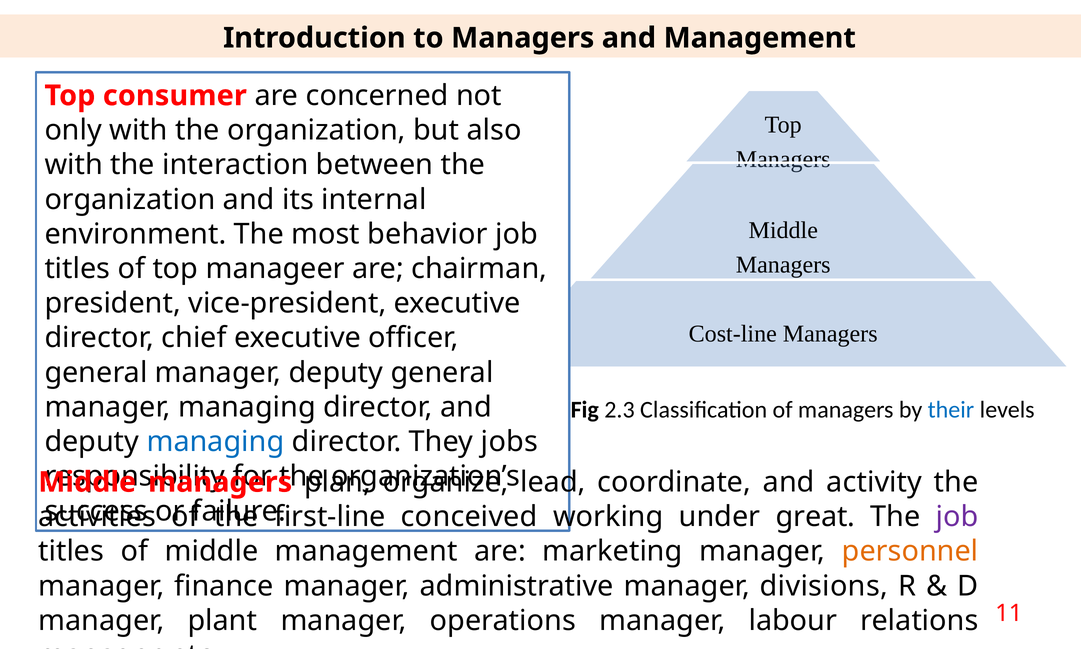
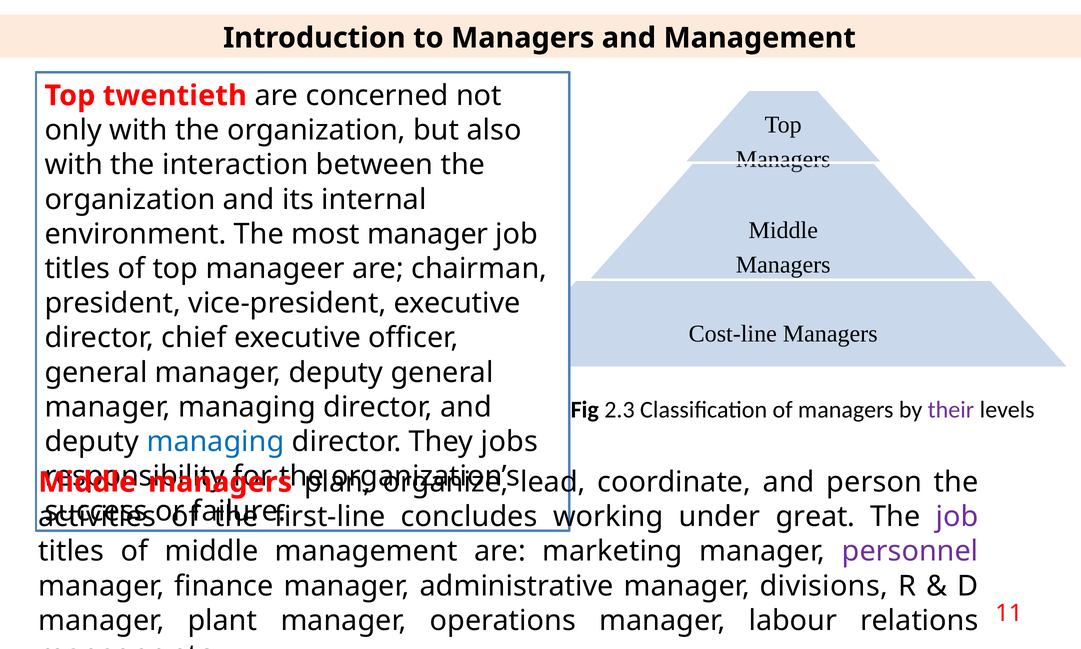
consumer: consumer -> twentieth
most behavior: behavior -> manager
their colour: blue -> purple
activity: activity -> person
conceived: conceived -> concludes
personnel colour: orange -> purple
